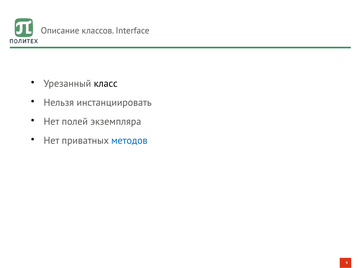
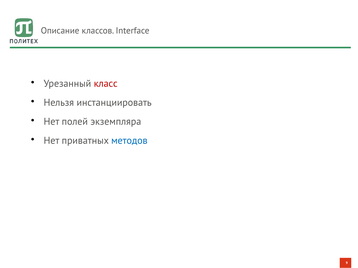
класс colour: black -> red
